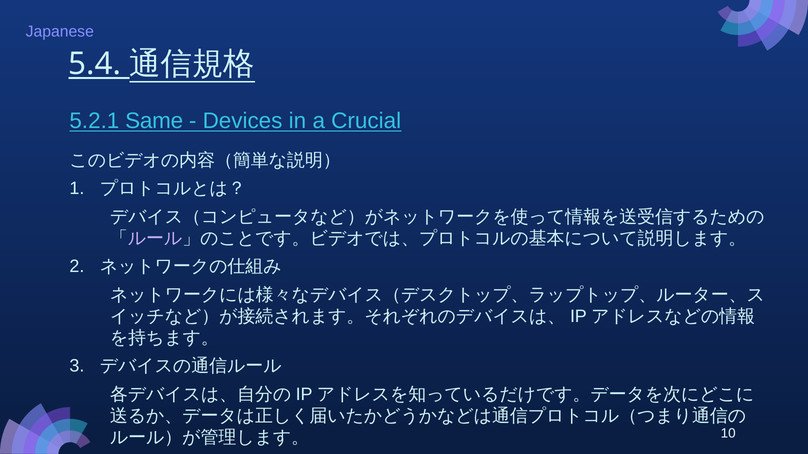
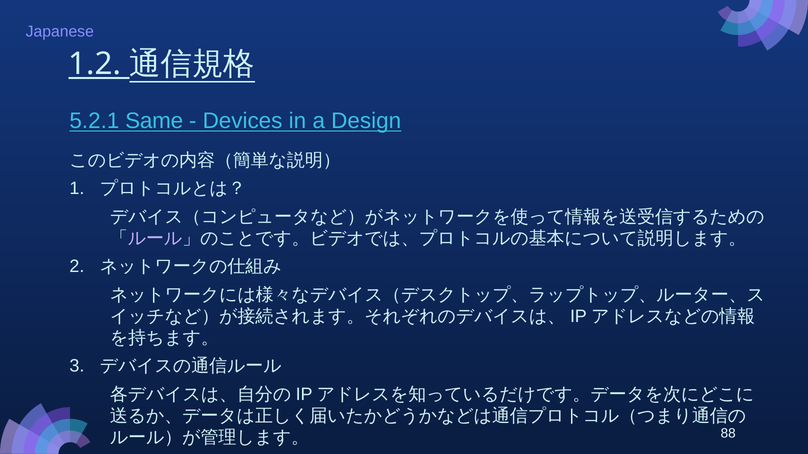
5.4: 5.4 -> 1.2
Crucial: Crucial -> Design
10: 10 -> 88
